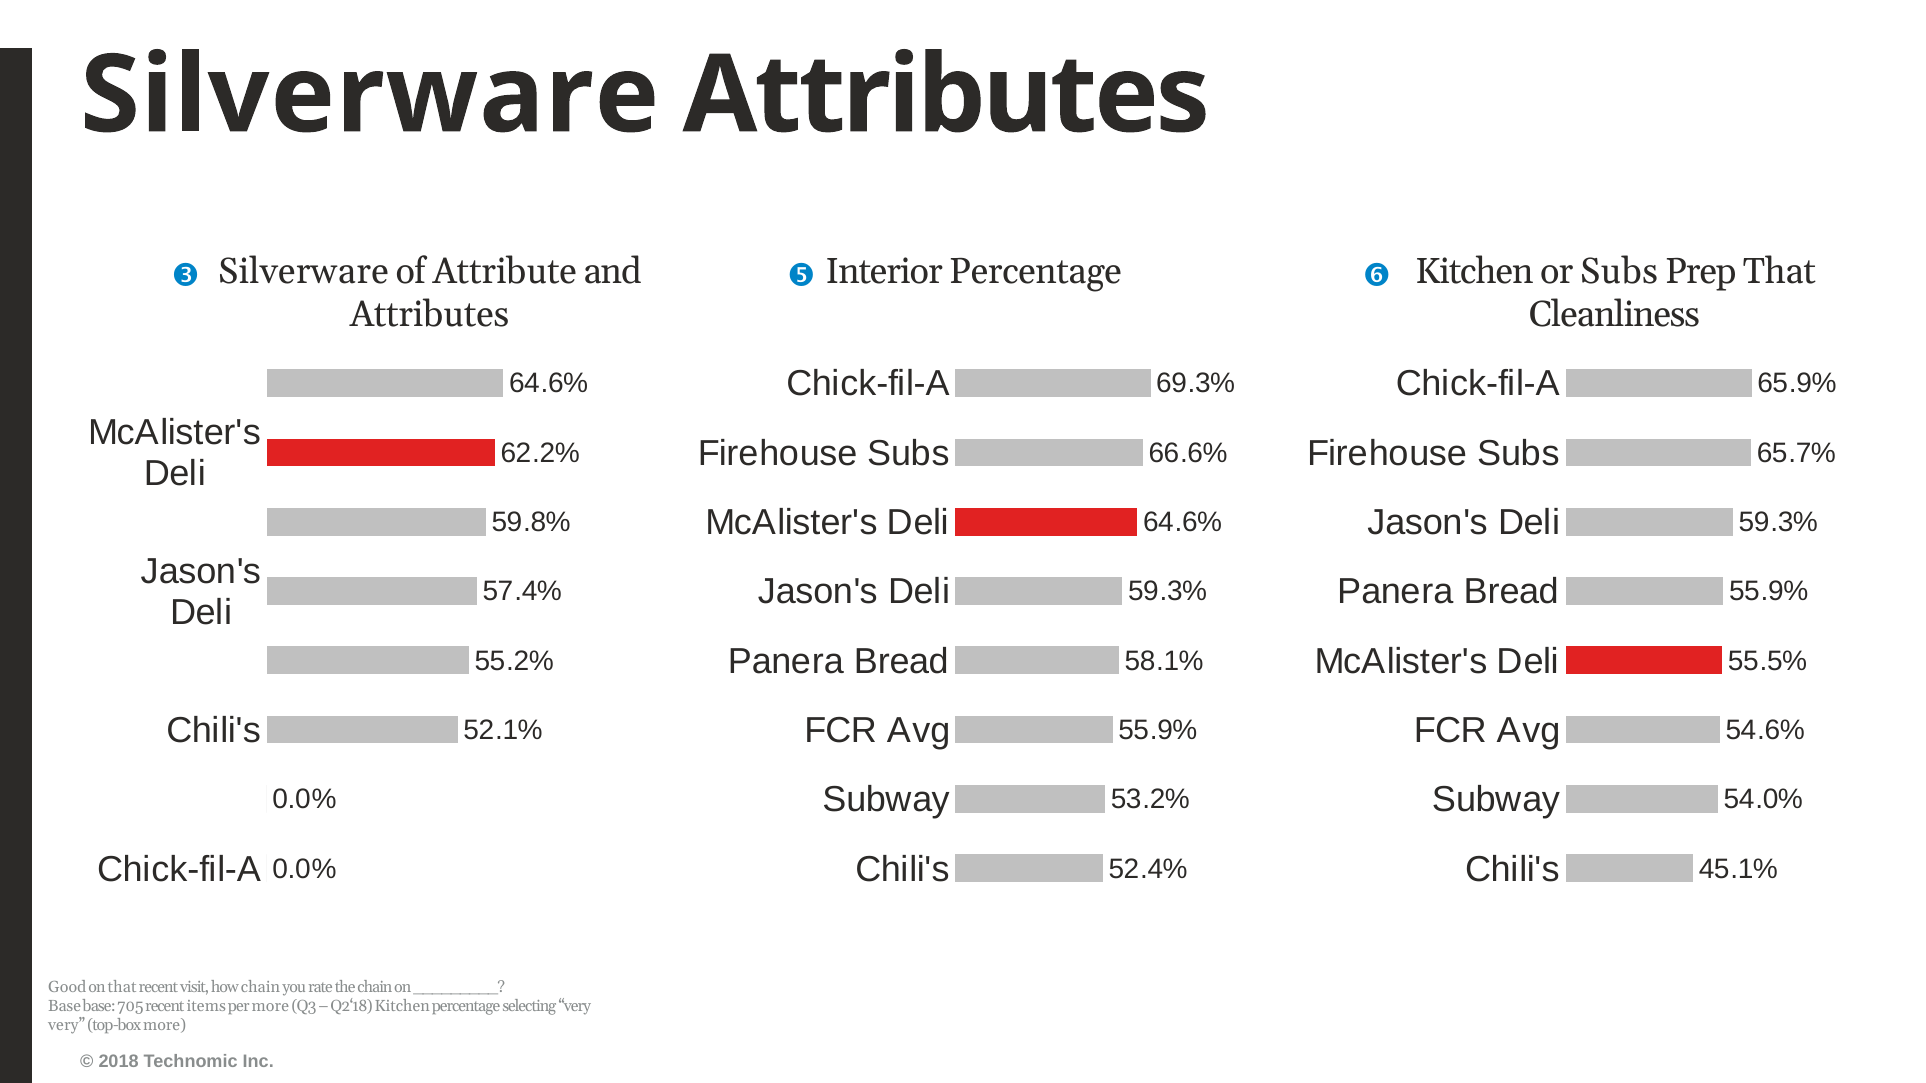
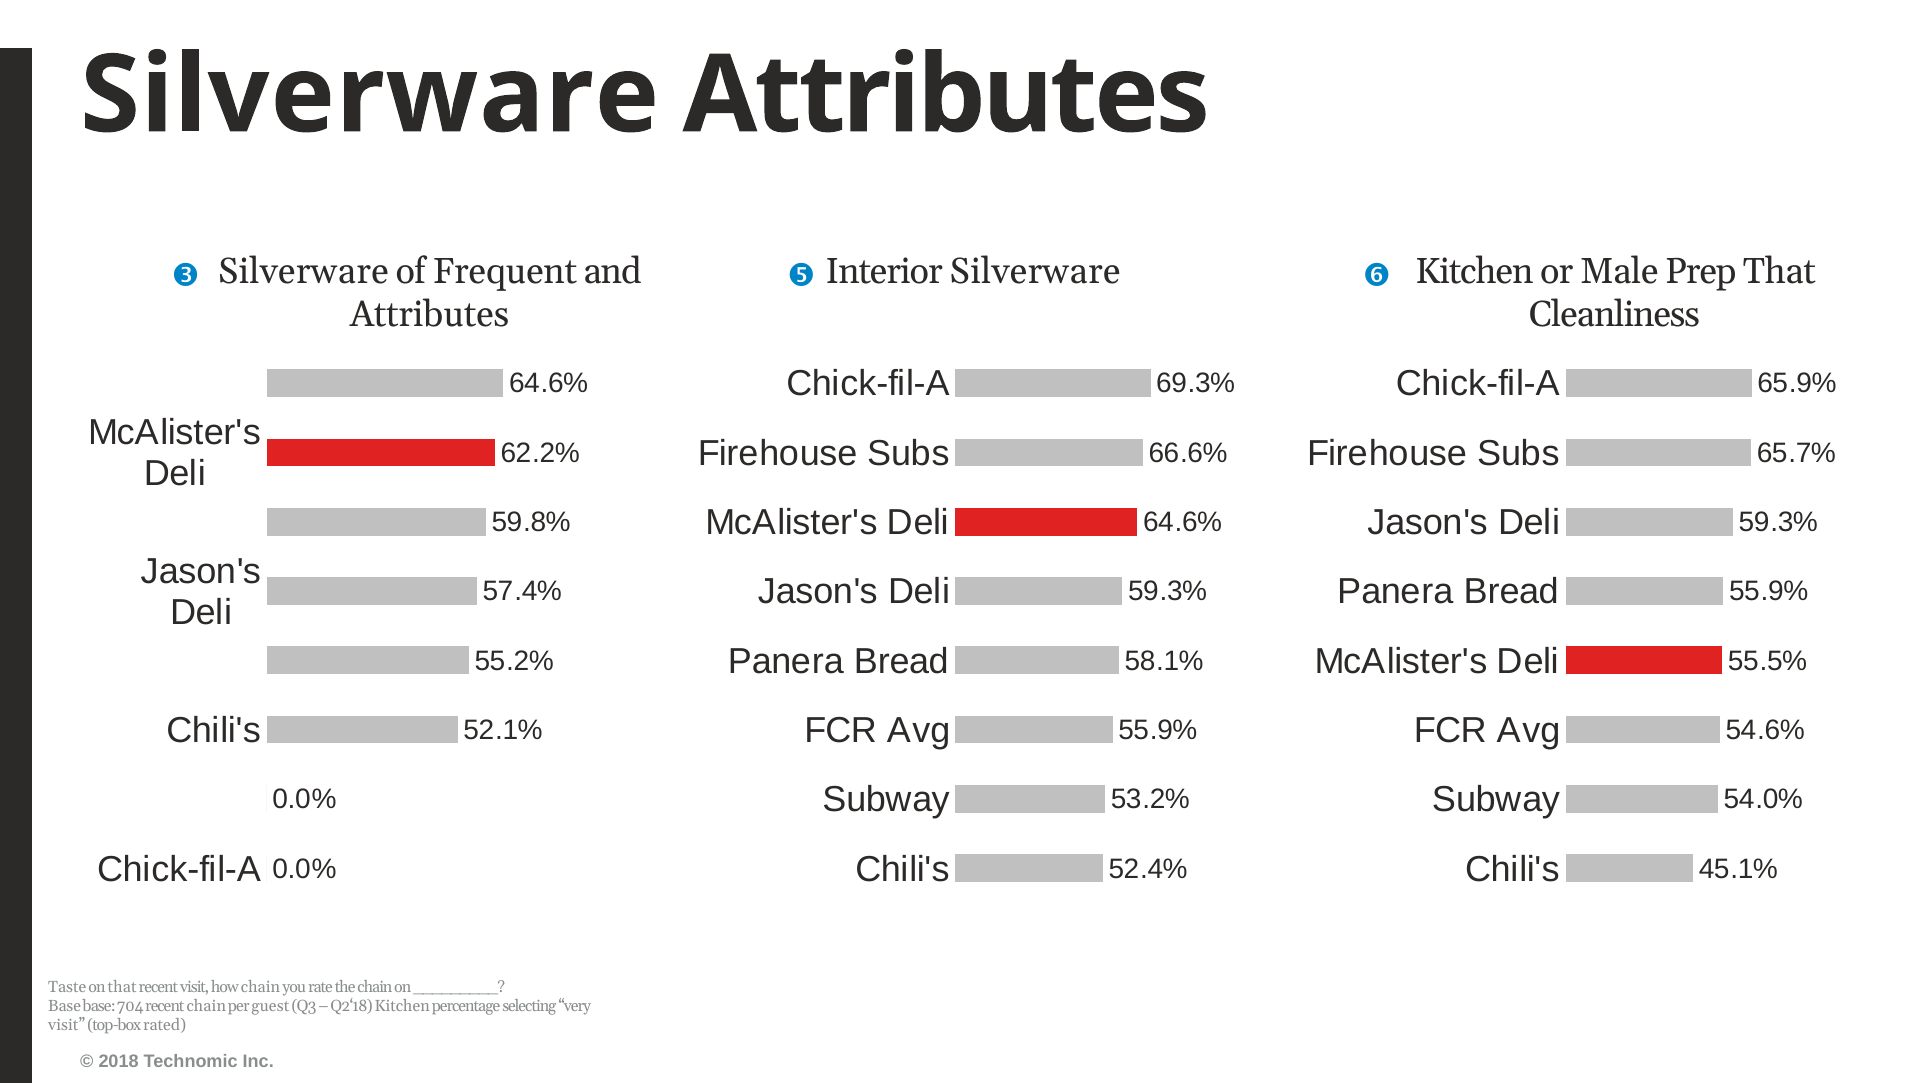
Attribute: Attribute -> Frequent
Interior Percentage: Percentage -> Silverware
or Subs: Subs -> Male
Good: Good -> Taste
705: 705 -> 704
recent items: items -> chain
per more: more -> guest
very at (67, 1026): very -> visit
top-box more: more -> rated
